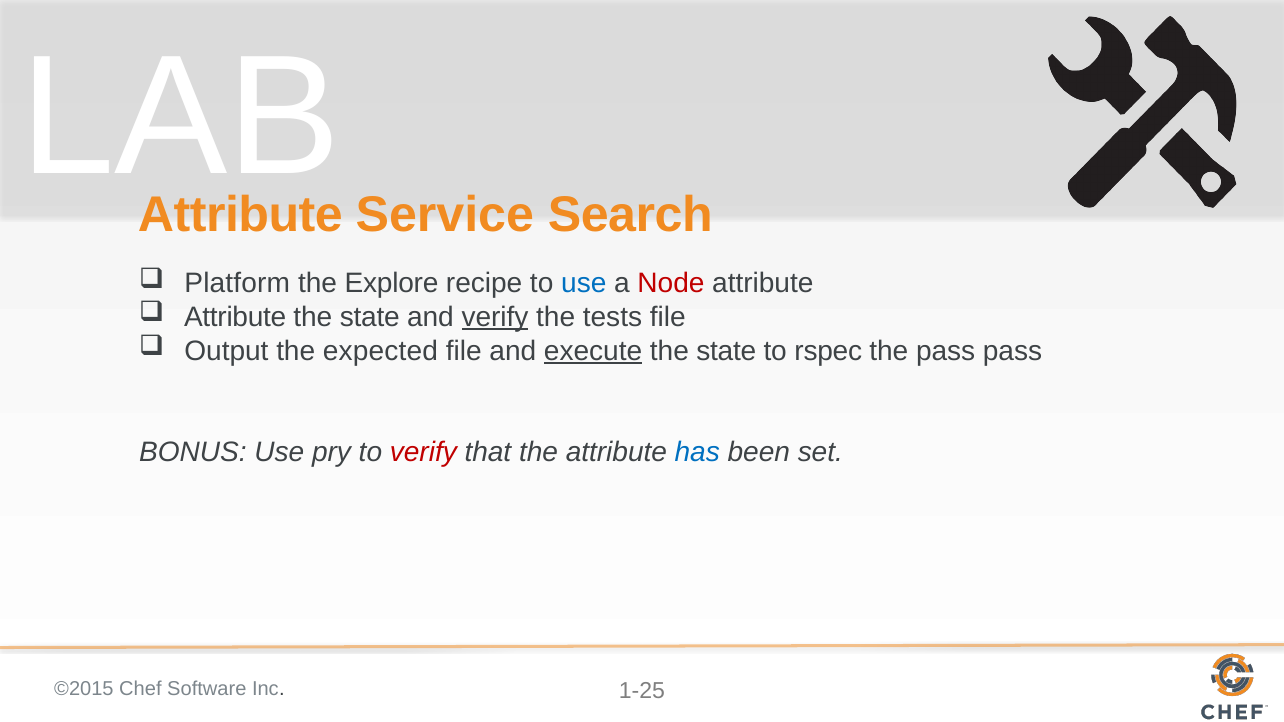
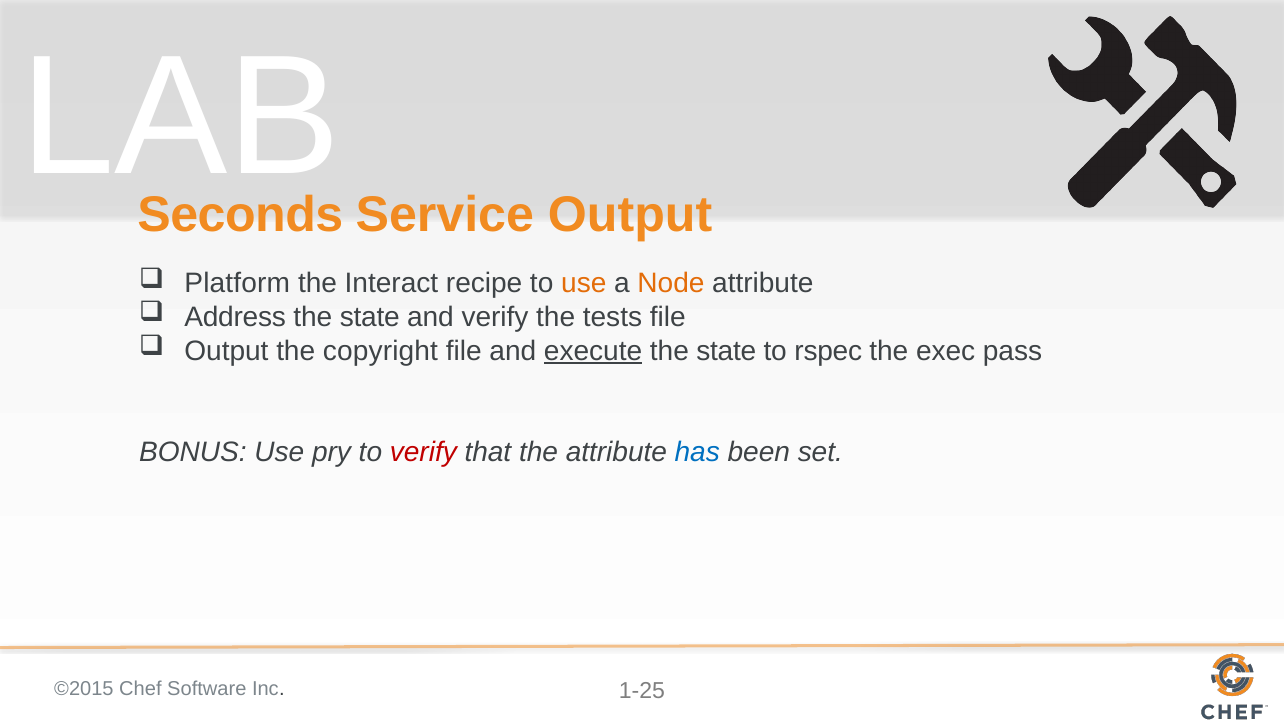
Attribute at (240, 215): Attribute -> Seconds
Service Search: Search -> Output
Explore: Explore -> Interact
use at (584, 284) colour: blue -> orange
Node colour: red -> orange
Attribute at (235, 317): Attribute -> Address
verify at (495, 317) underline: present -> none
expected: expected -> copyright
the pass: pass -> exec
